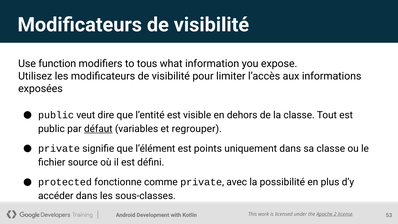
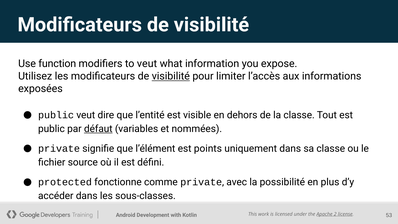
to tous: tous -> veut
visibilité at (171, 76) underline: none -> present
regrouper: regrouper -> nommées
